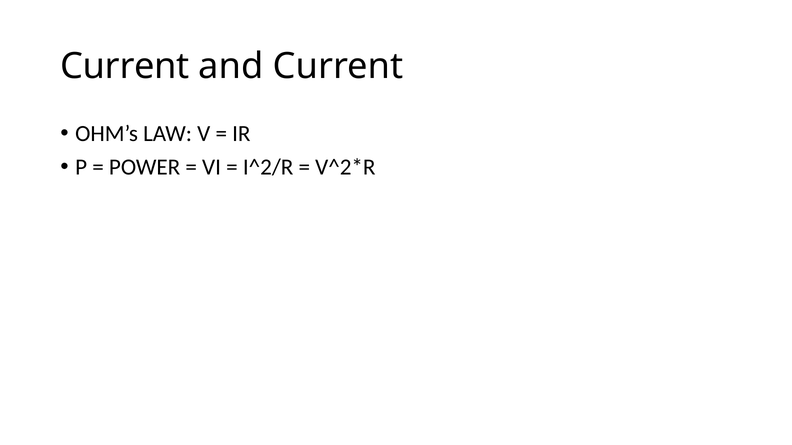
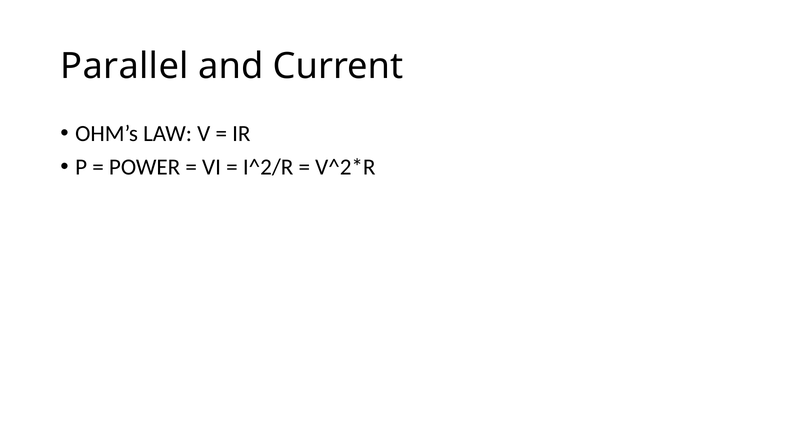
Current at (125, 67): Current -> Parallel
